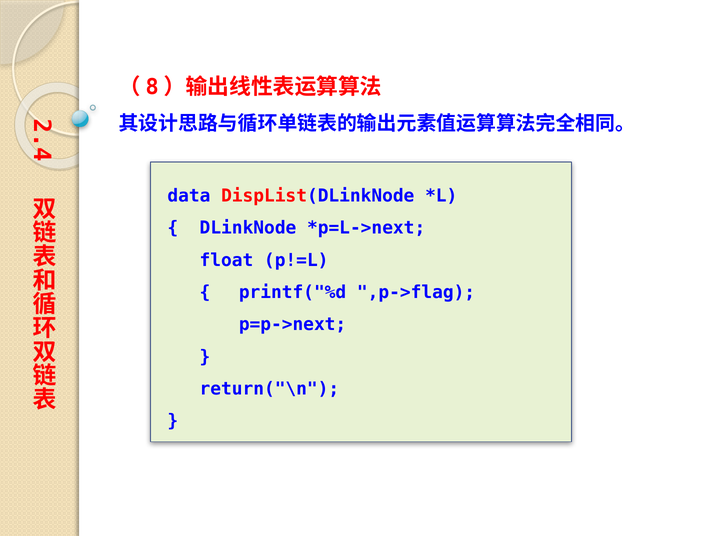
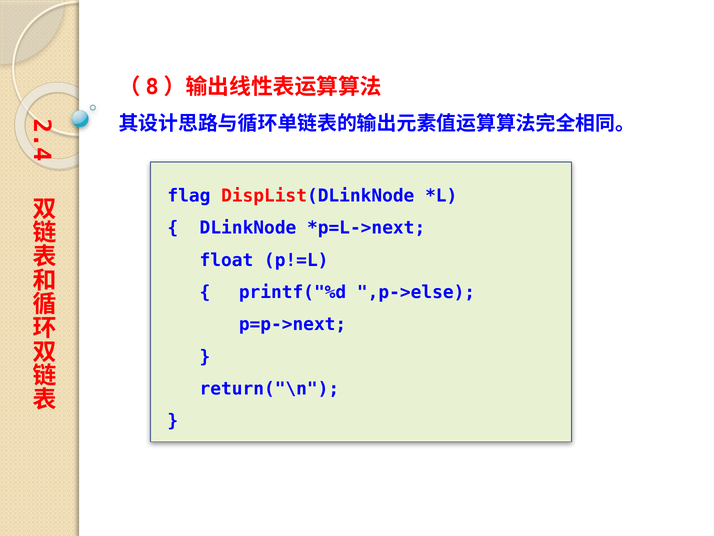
data: data -> flag
,p->flag: ,p->flag -> ,p->else
